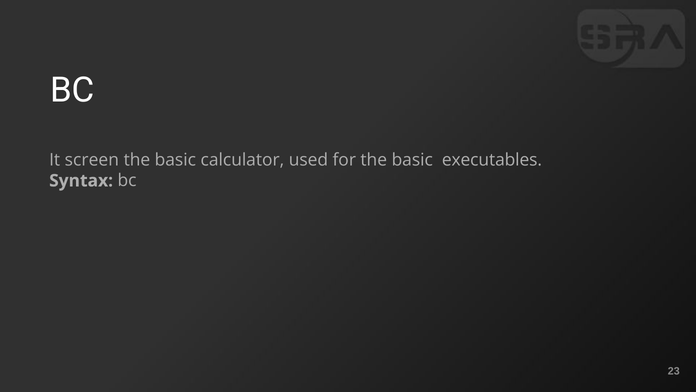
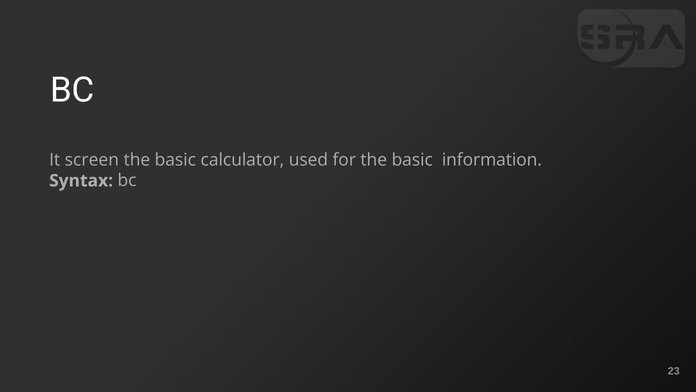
executables: executables -> information
